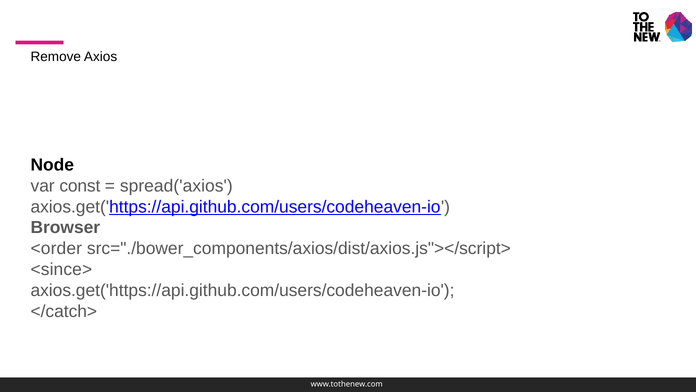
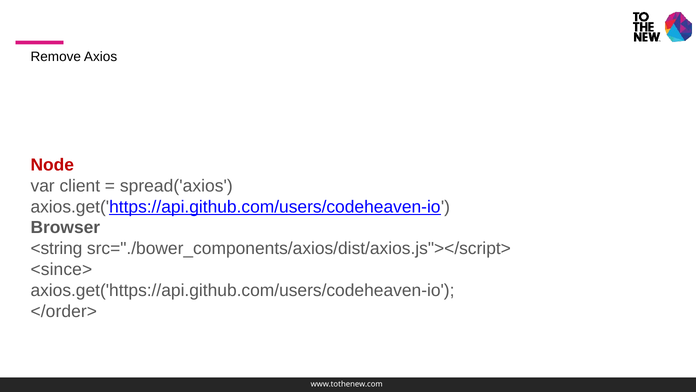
Node colour: black -> red
const: const -> client
<order: <order -> <string
</catch>: </catch> -> </order>
